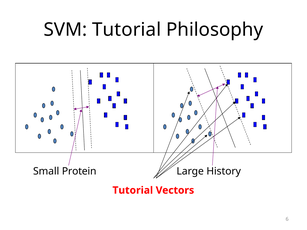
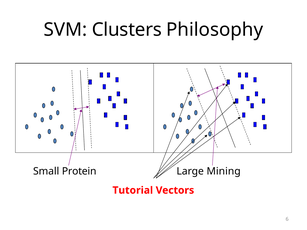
SVM Tutorial: Tutorial -> Clusters
History: History -> Mining
